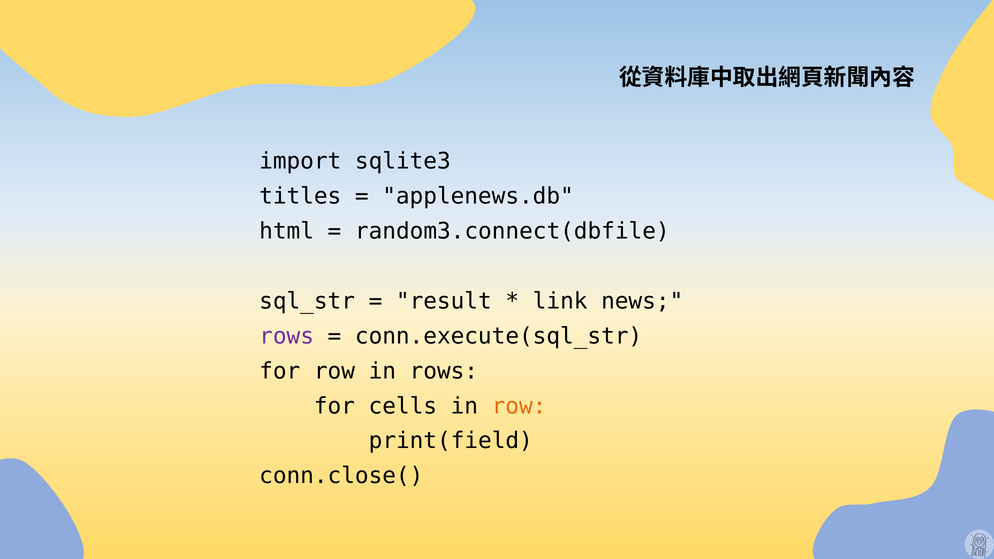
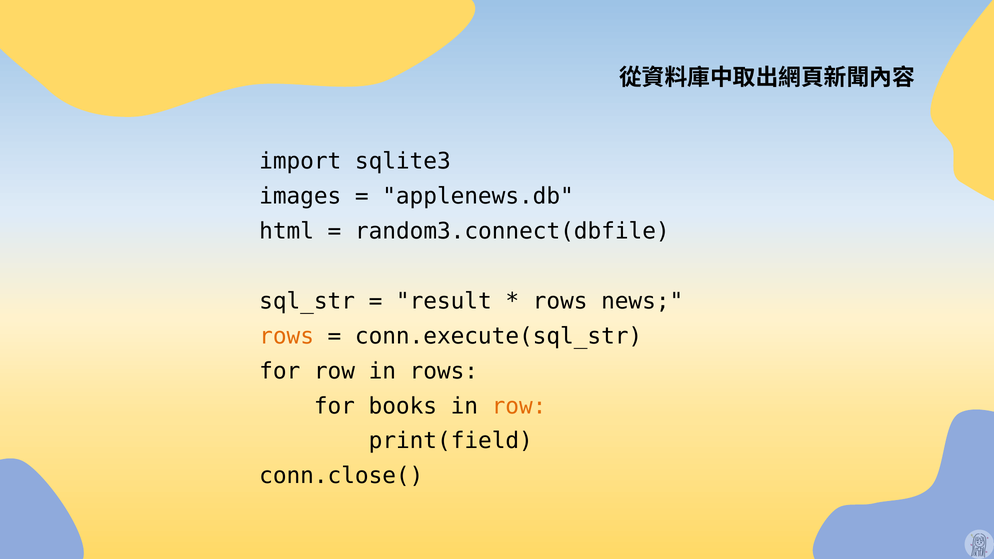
titles: titles -> images
link at (560, 301): link -> rows
rows at (287, 336) colour: purple -> orange
cells: cells -> books
